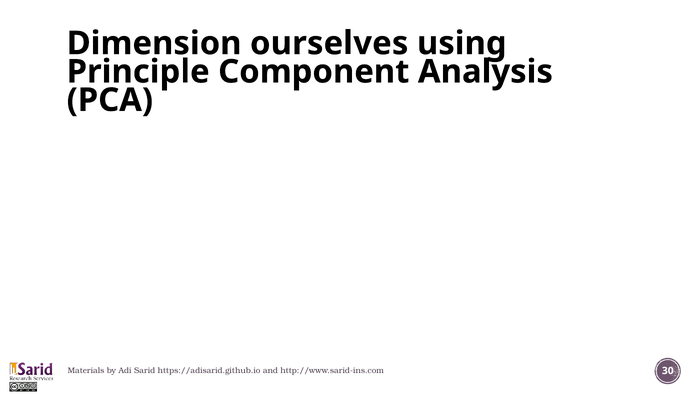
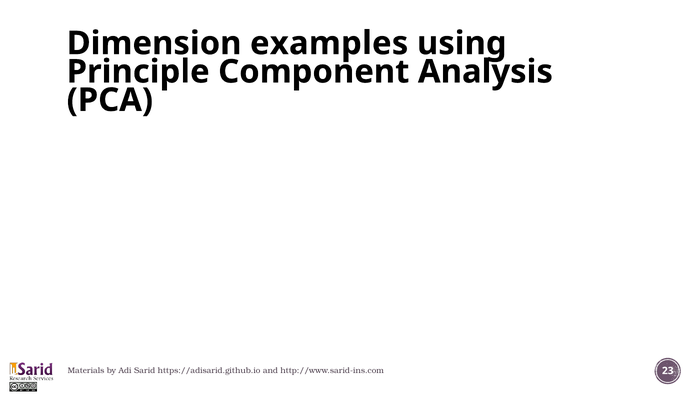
ourselves: ourselves -> examples
30: 30 -> 23
